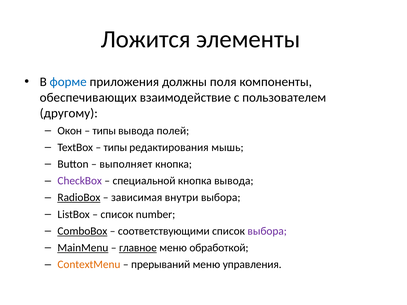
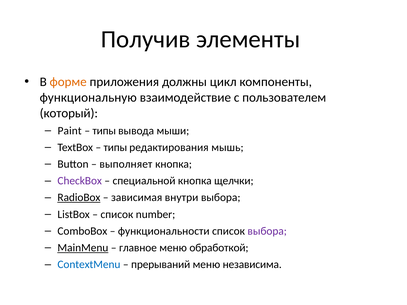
Ложится: Ложится -> Получив
форме colour: blue -> orange
поля: поля -> цикл
обеспечивающих: обеспечивающих -> функциональную
другому: другому -> который
Окон: Окон -> Paint
полей: полей -> мыши
кнопка вывода: вывода -> щелчки
ComboBox underline: present -> none
соответствующими: соответствующими -> функциональности
главное underline: present -> none
ContextMenu colour: orange -> blue
управления: управления -> независима
